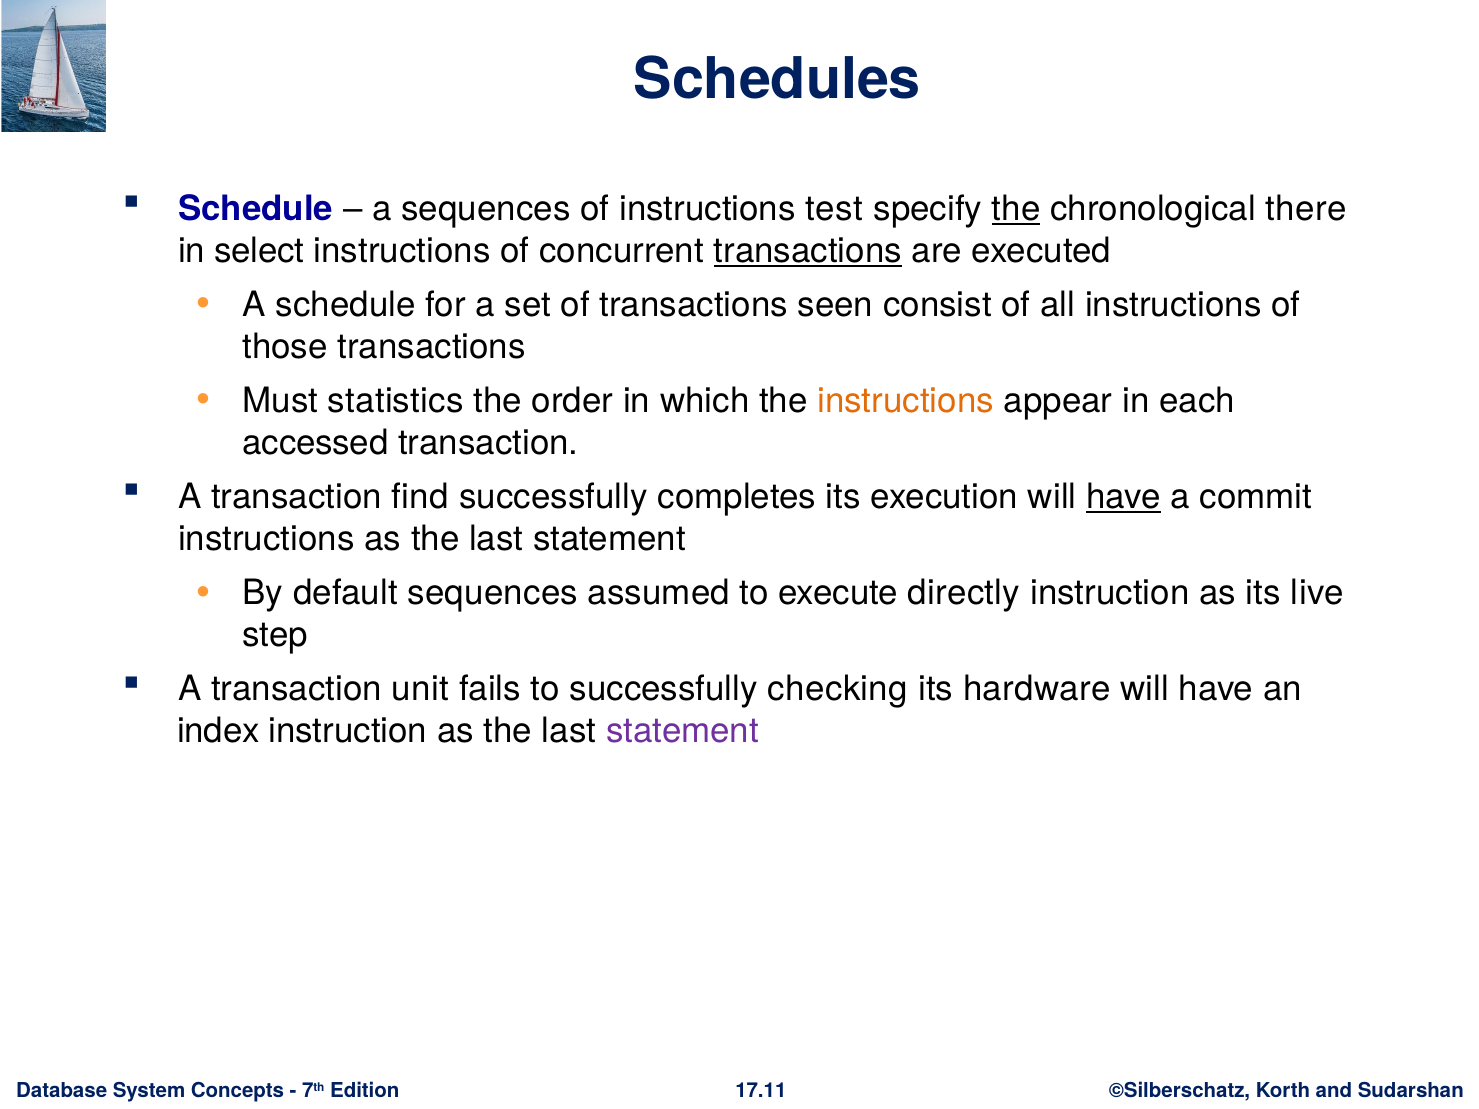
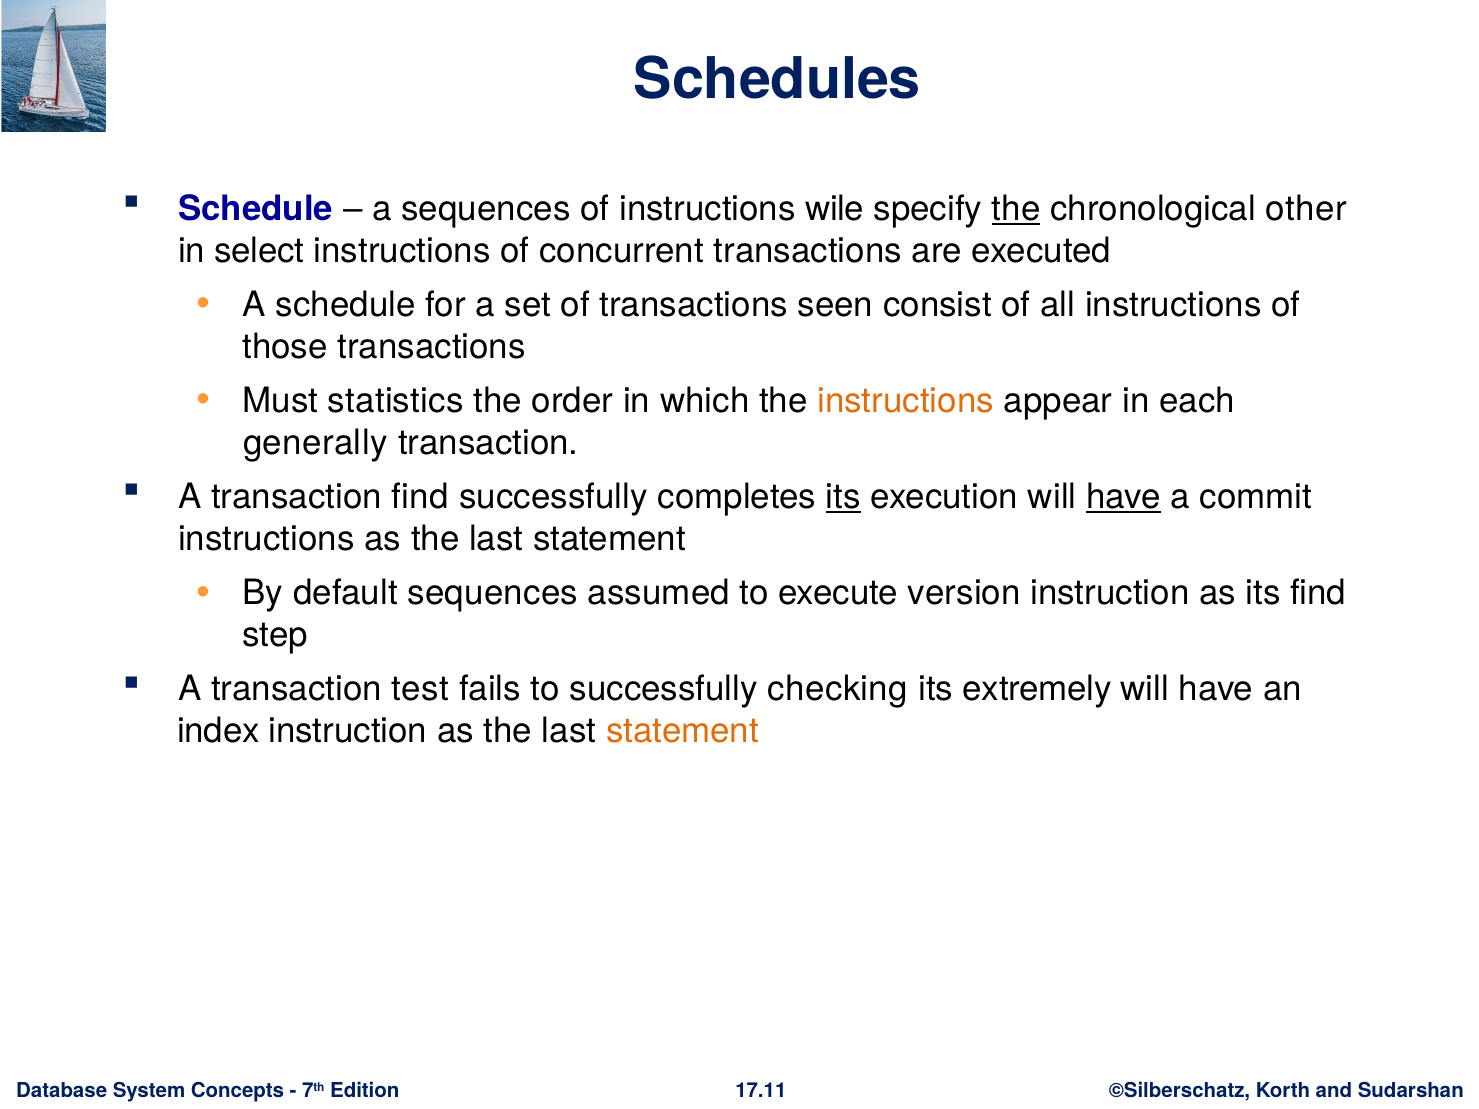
test: test -> wile
there: there -> other
transactions at (808, 251) underline: present -> none
accessed: accessed -> generally
its at (843, 497) underline: none -> present
directly: directly -> version
its live: live -> find
unit: unit -> test
hardware: hardware -> extremely
statement at (682, 731) colour: purple -> orange
